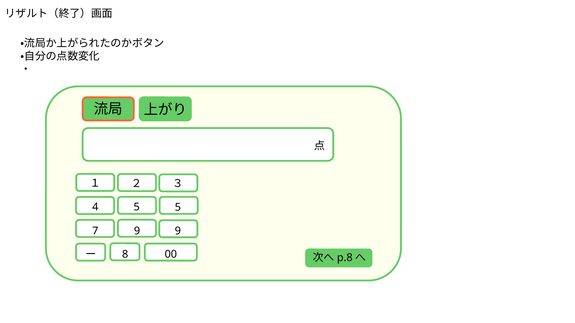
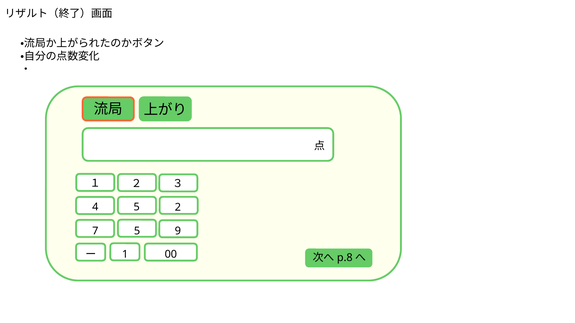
5 5: 5 -> 2
7 9: 9 -> 5
8: 8 -> 1
